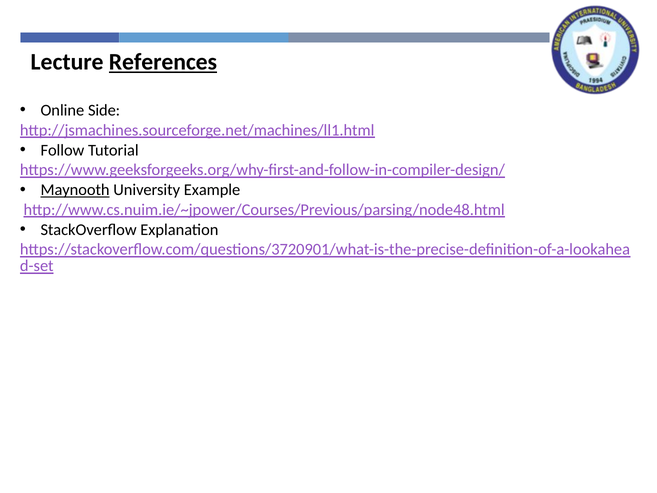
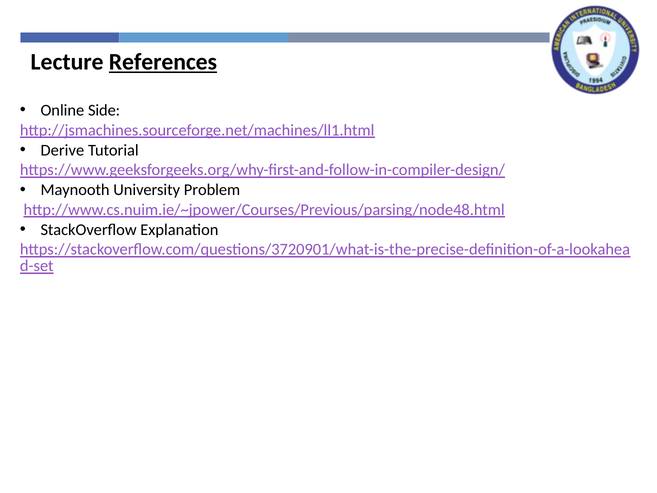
Follow: Follow -> Derive
Maynooth underline: present -> none
Example: Example -> Problem
